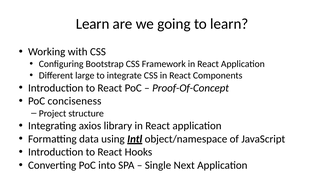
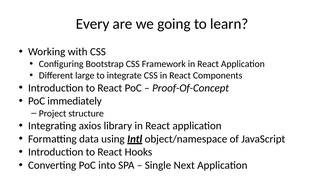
Learn at (93, 24): Learn -> Every
conciseness: conciseness -> immediately
